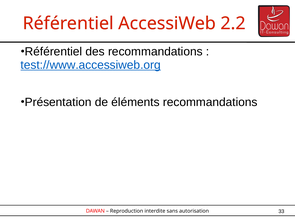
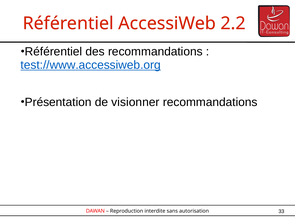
éléments: éléments -> visionner
